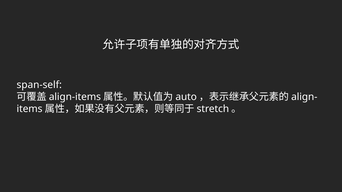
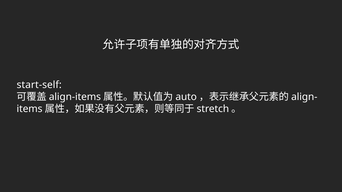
span-self: span-self -> start-self
